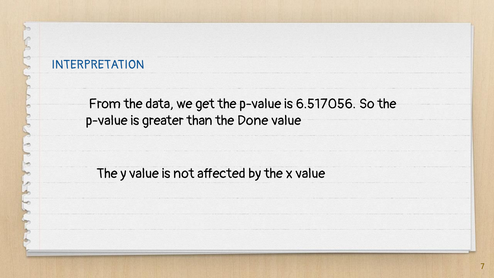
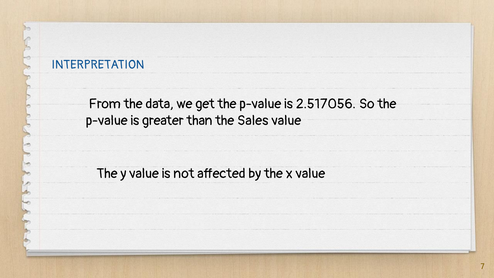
6.517056: 6.517056 -> 2.517056
Done: Done -> Sales
